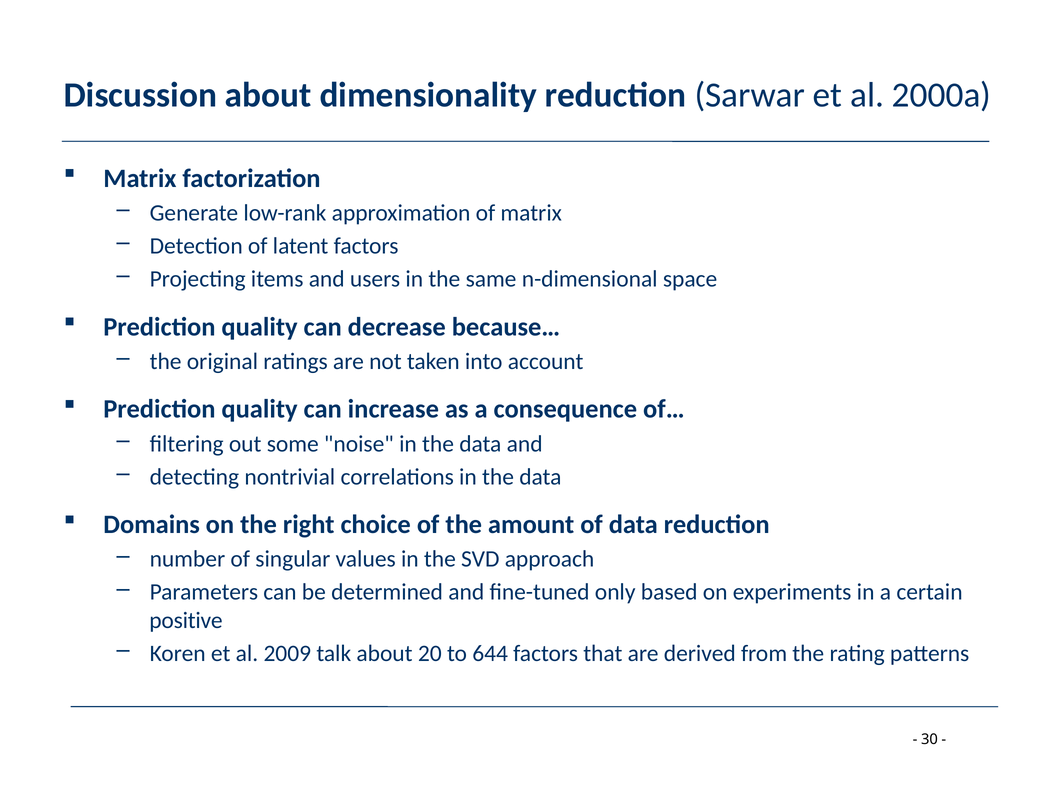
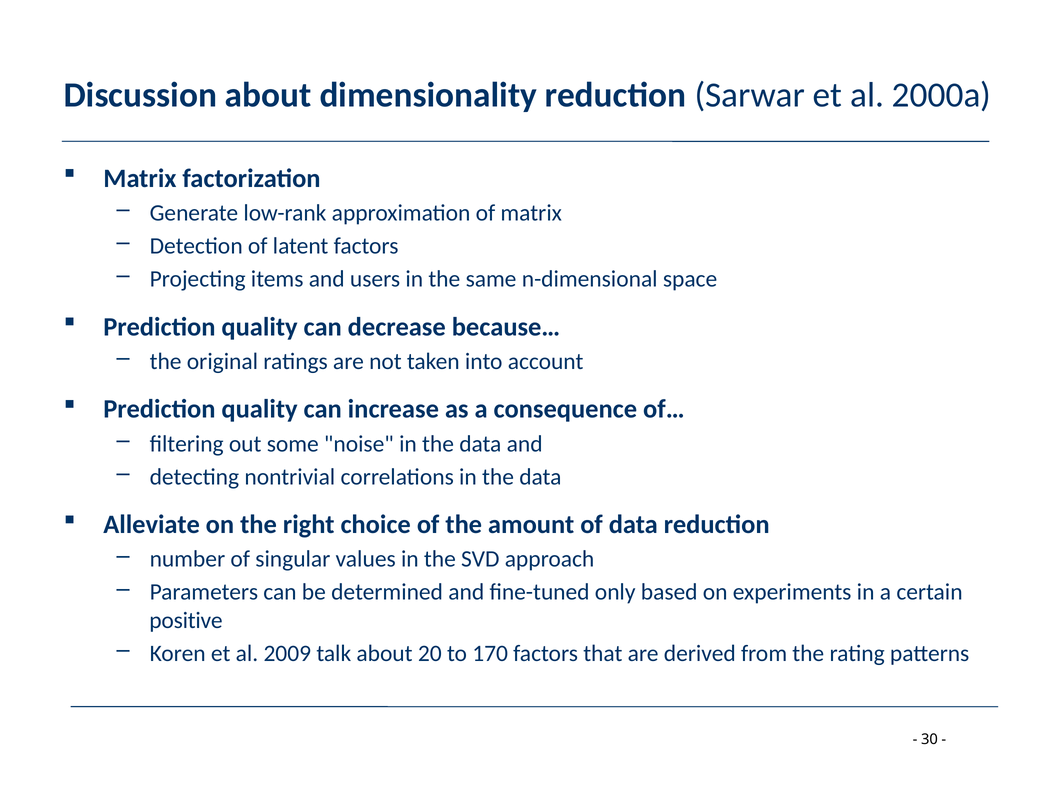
Domains: Domains -> Alleviate
644: 644 -> 170
